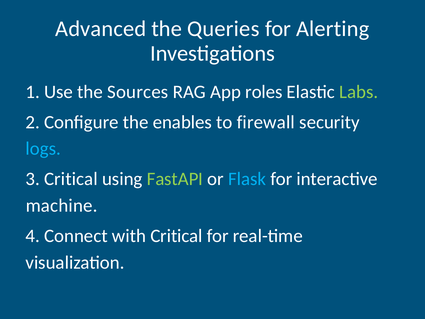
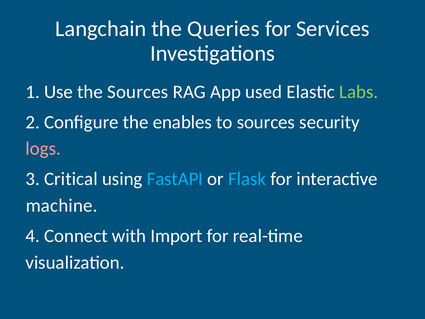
Advanced: Advanced -> Langchain
Alerting: Alerting -> Services
roles: roles -> used
to firewall: firewall -> sources
logs colour: light blue -> pink
FastAPI colour: light green -> light blue
with Critical: Critical -> Import
